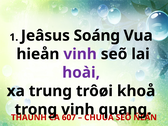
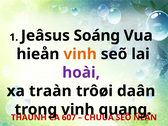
vinh at (80, 54) colour: purple -> orange
trung: trung -> traàn
khoå: khoå -> daân
